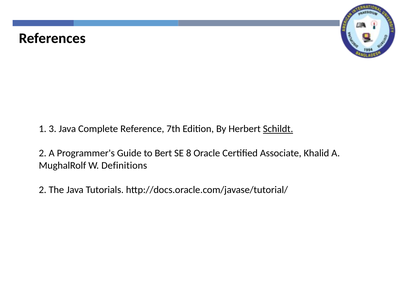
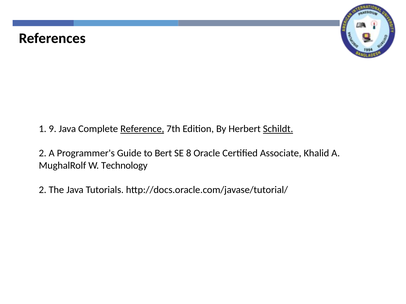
3: 3 -> 9
Reference underline: none -> present
Definitions: Definitions -> Technology
